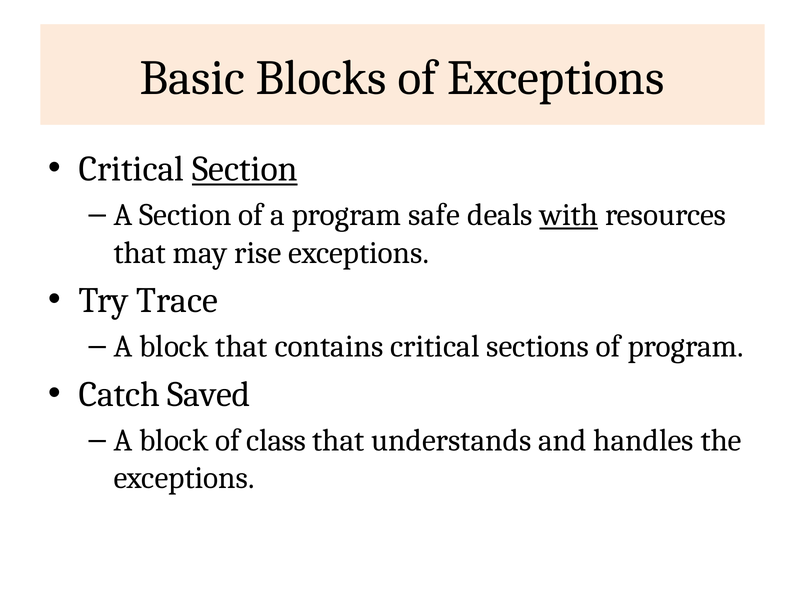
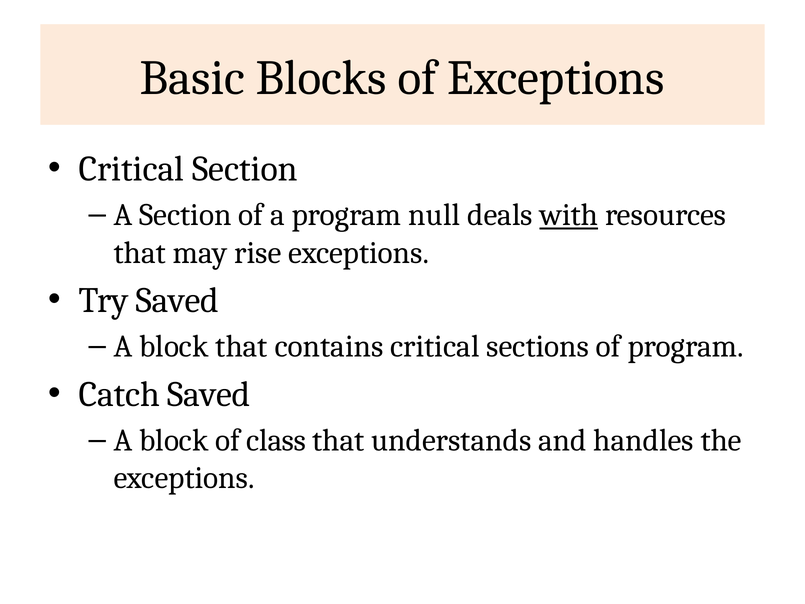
Section at (245, 169) underline: present -> none
safe: safe -> null
Try Trace: Trace -> Saved
